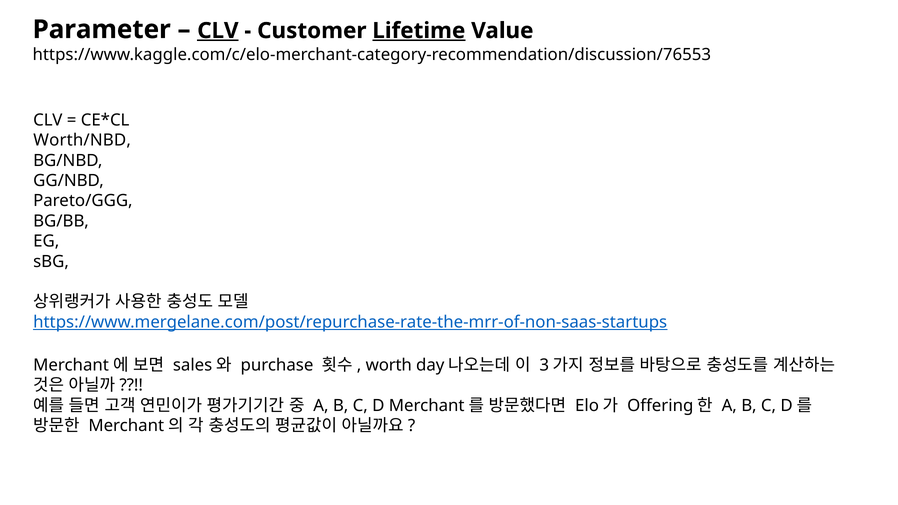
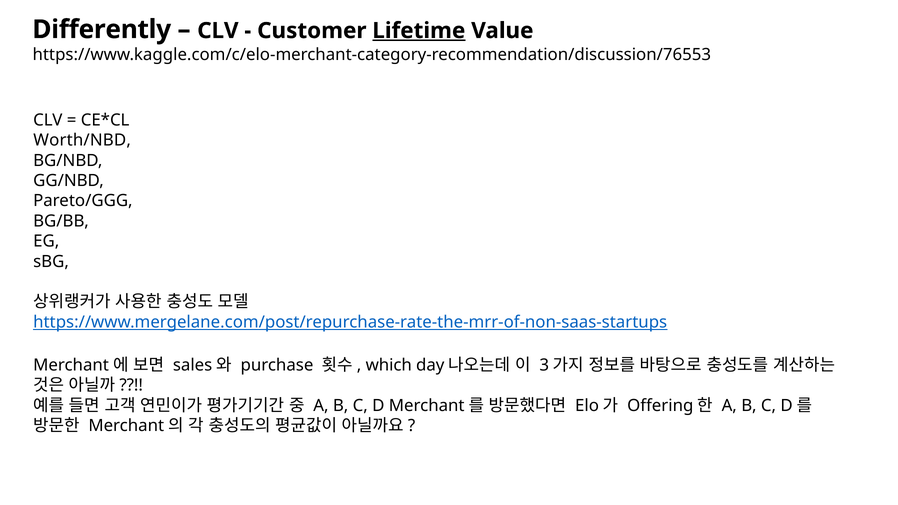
Parameter: Parameter -> Differently
CLV at (218, 31) underline: present -> none
worth: worth -> which
